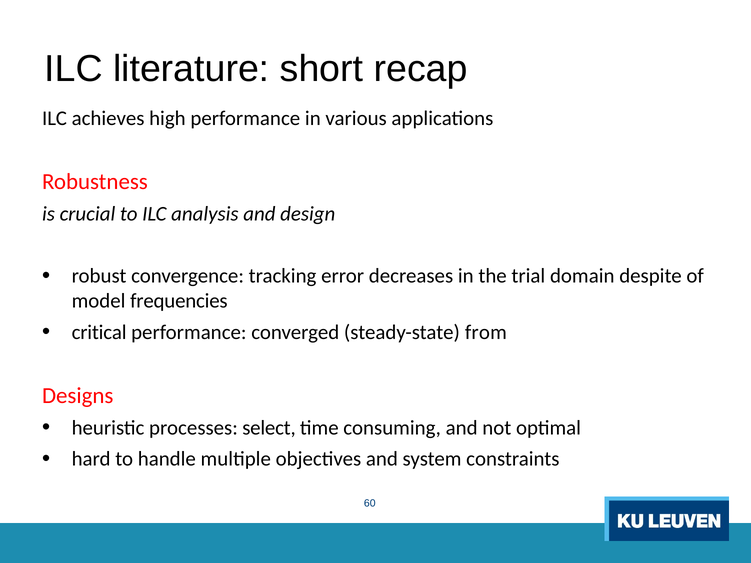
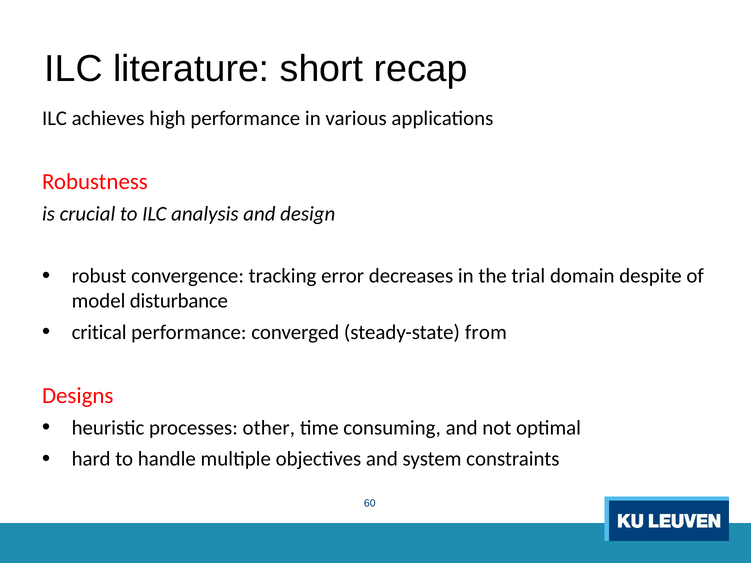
frequencies: frequencies -> disturbance
select: select -> other
